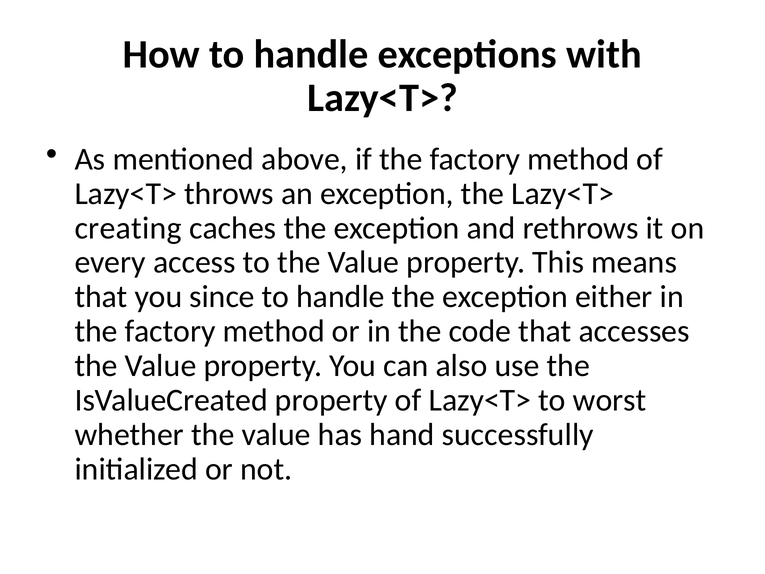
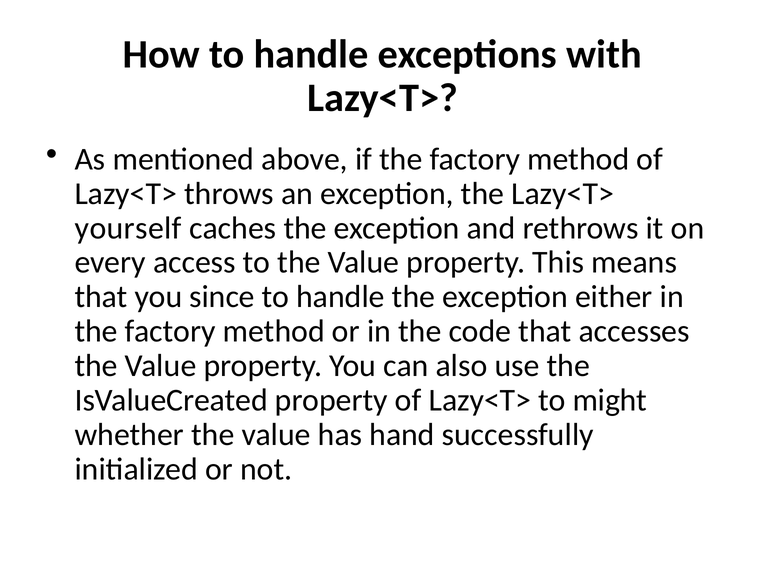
creating: creating -> yourself
worst: worst -> might
